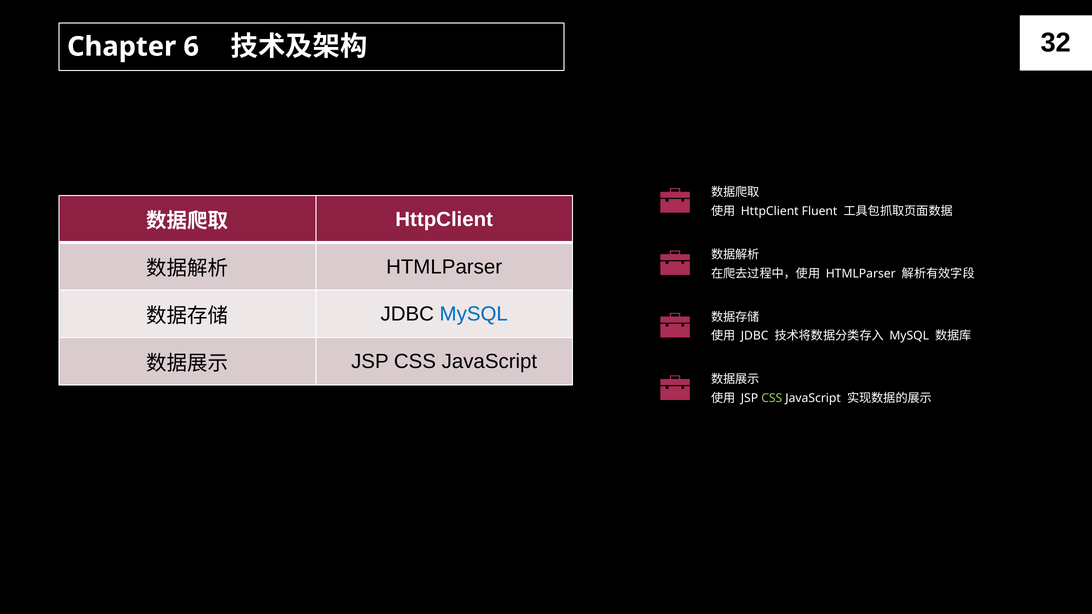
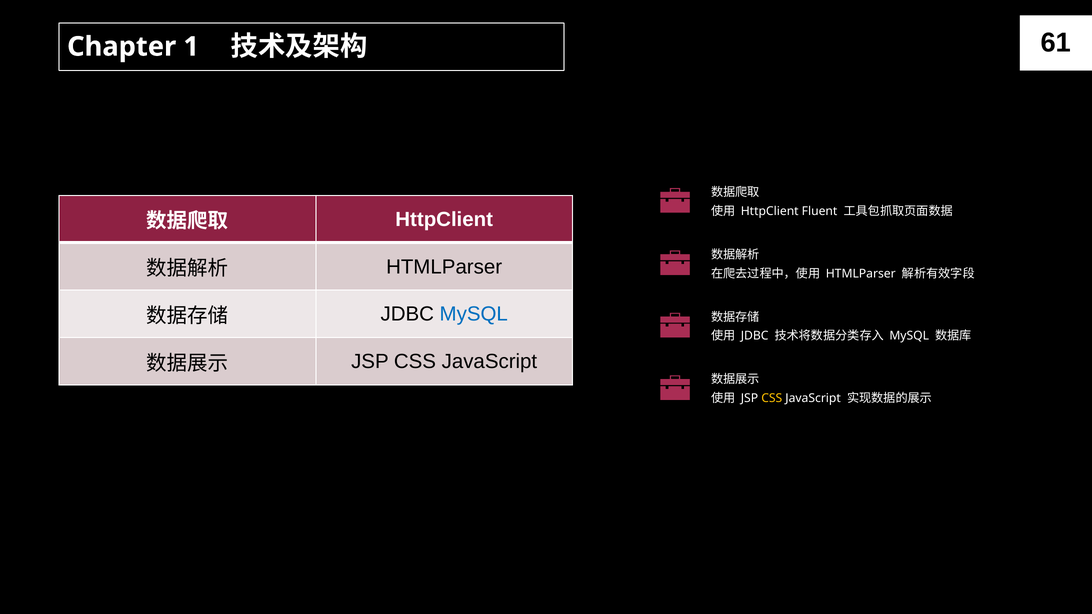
6: 6 -> 1
32: 32 -> 61
CSS at (772, 398) colour: light green -> yellow
